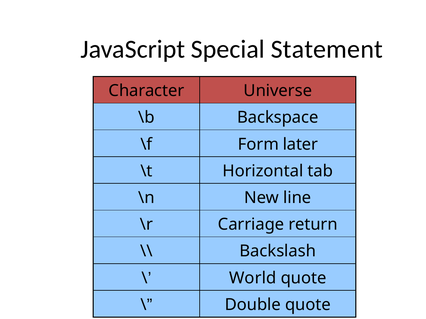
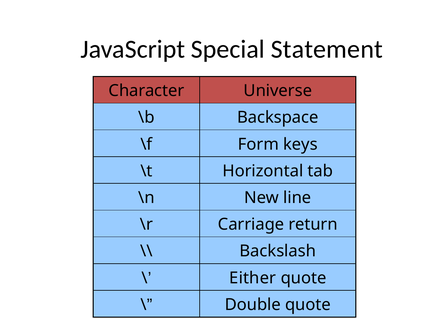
later: later -> keys
World: World -> Either
